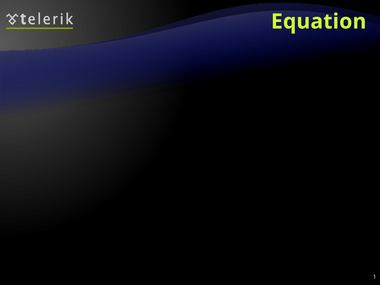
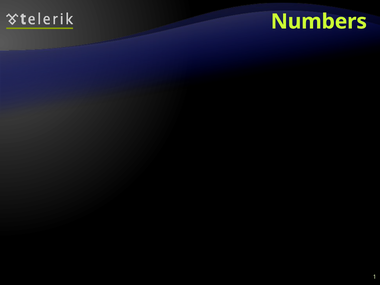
Equation at (319, 22): Equation -> Numbers
